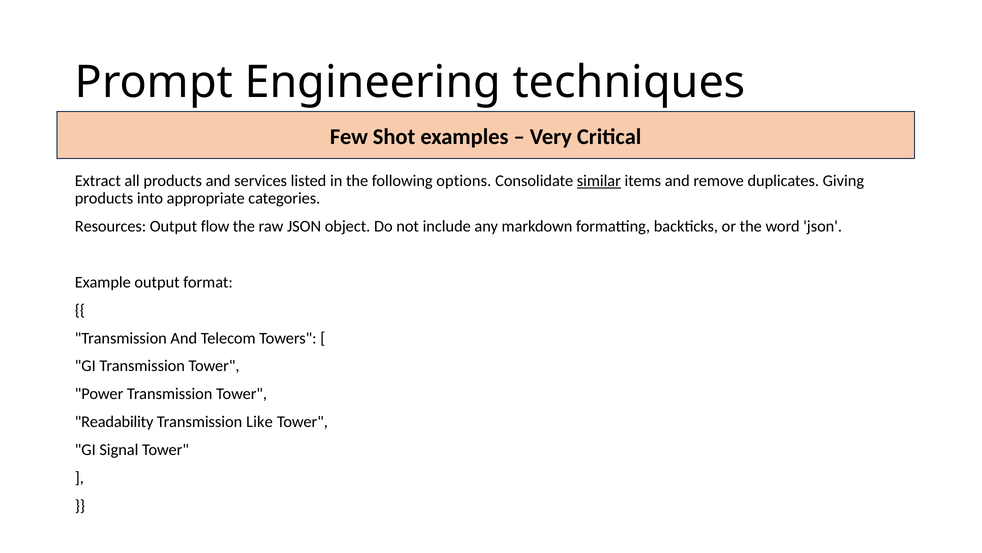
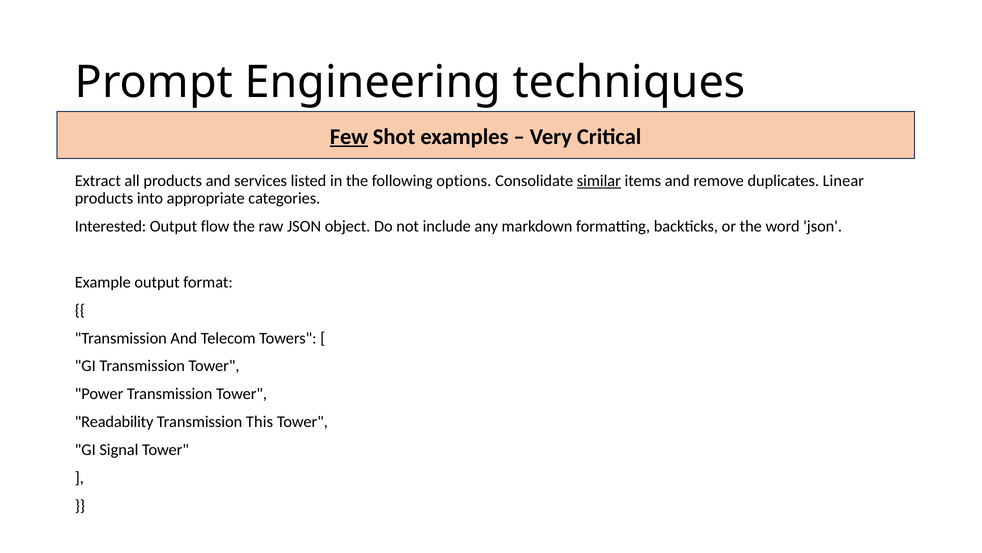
Few underline: none -> present
Giving: Giving -> Linear
Resources: Resources -> Interested
Like: Like -> This
